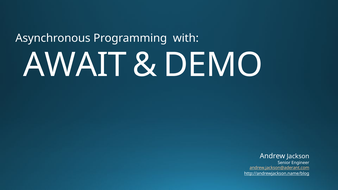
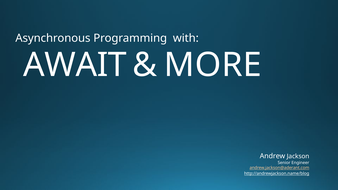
DEMO: DEMO -> MORE
